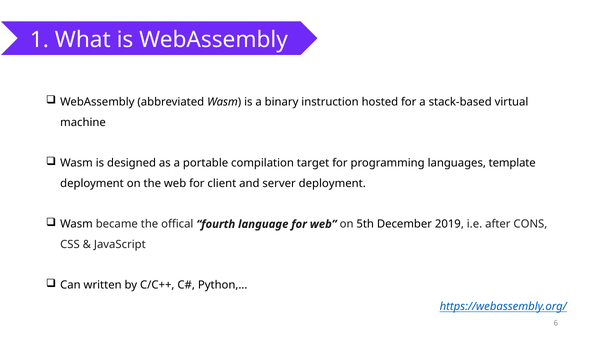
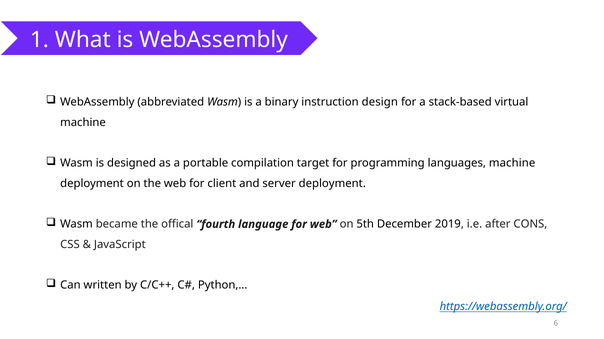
hosted: hosted -> design
languages template: template -> machine
